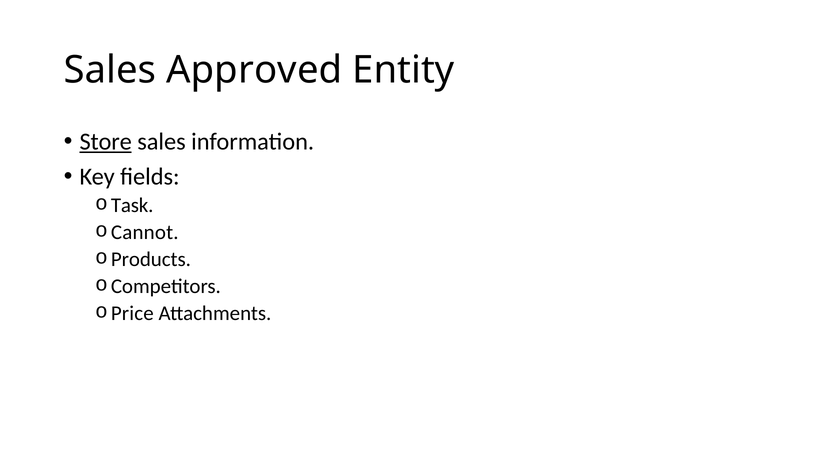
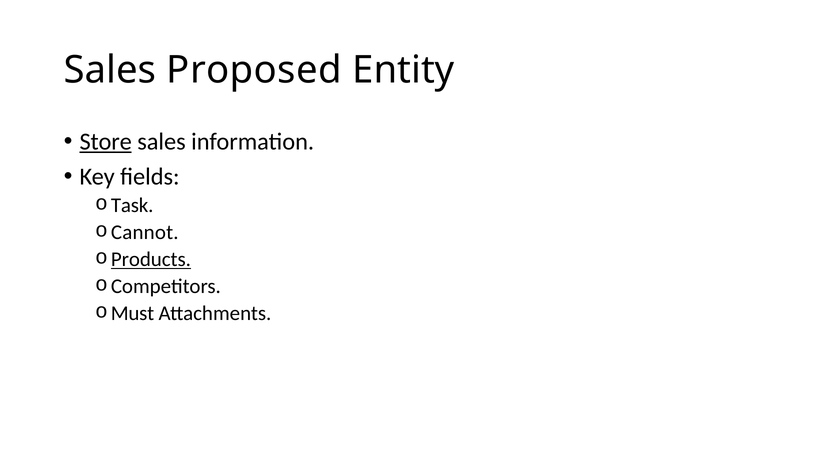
Approved: Approved -> Proposed
Products underline: none -> present
Price: Price -> Must
